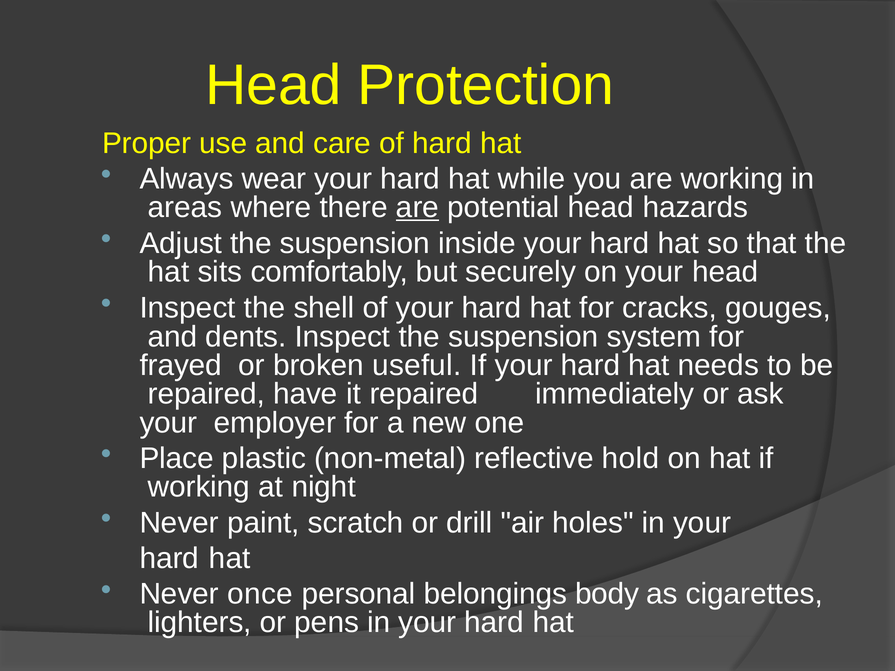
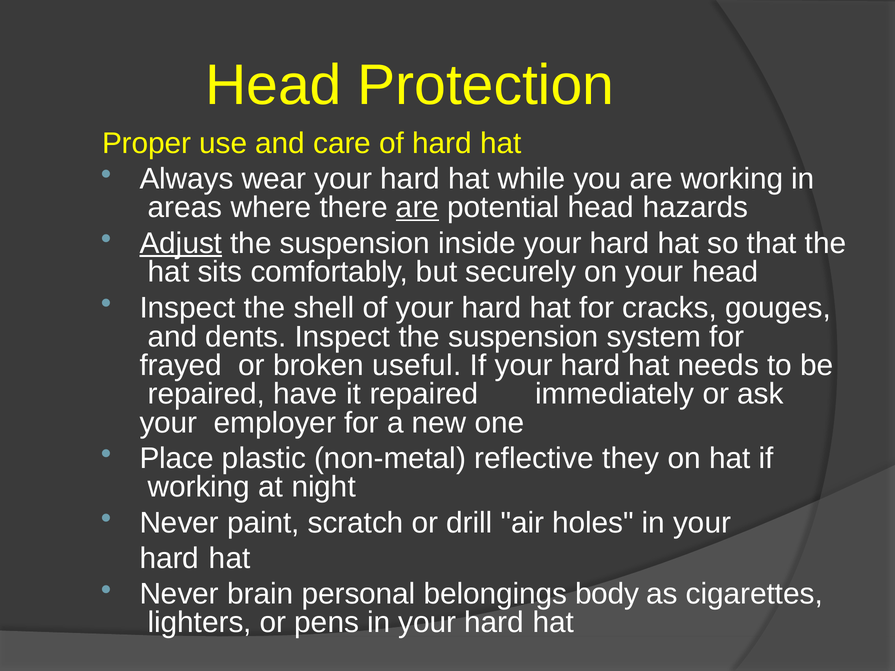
Adjust underline: none -> present
hold: hold -> they
once: once -> brain
